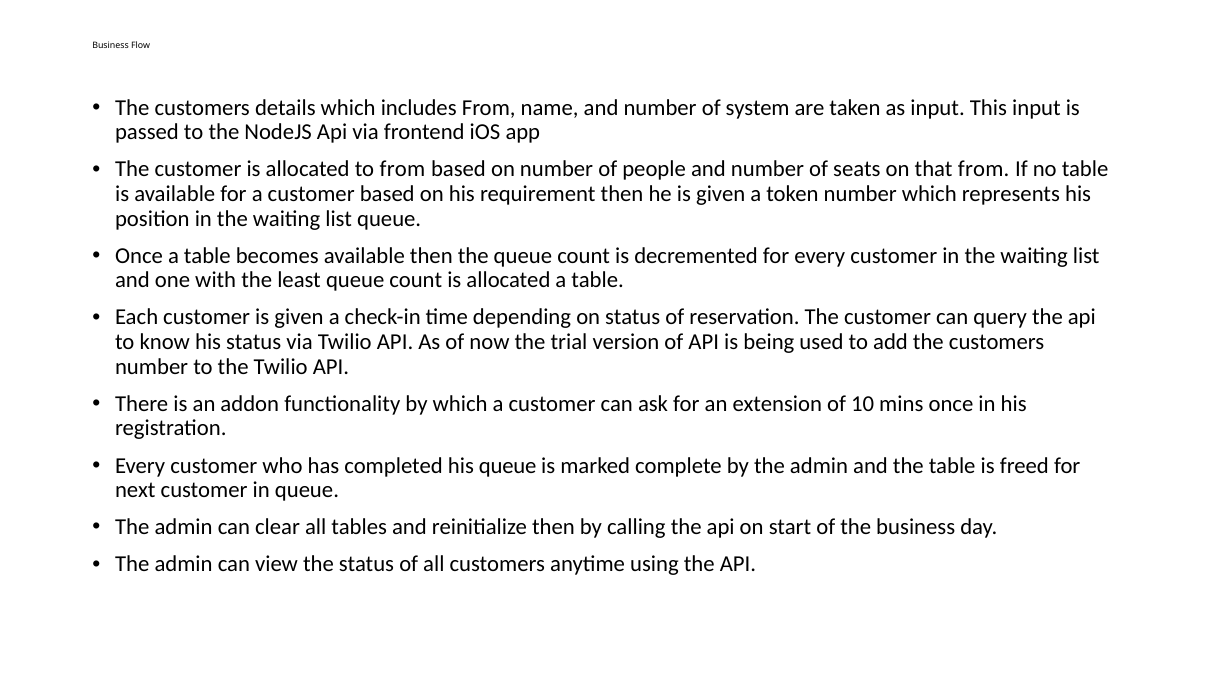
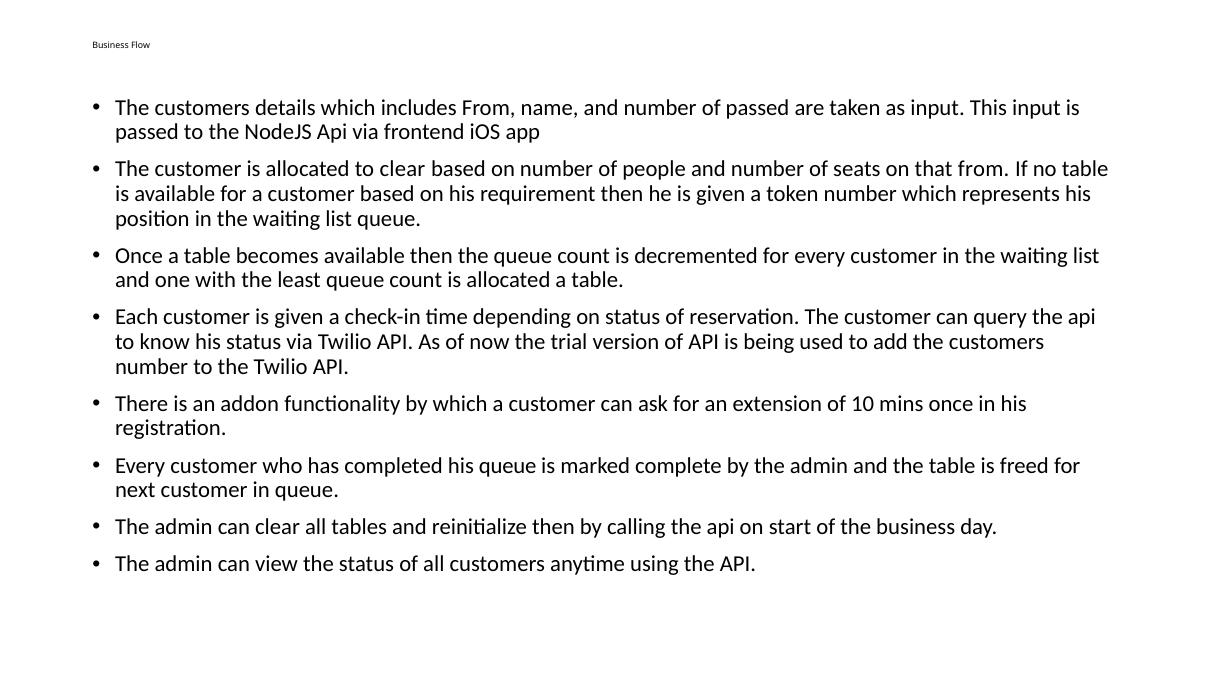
of system: system -> passed
to from: from -> clear
